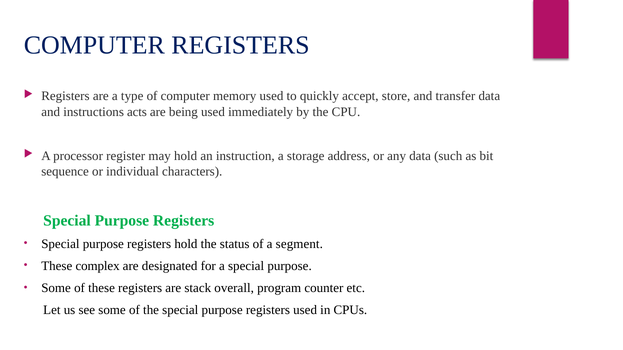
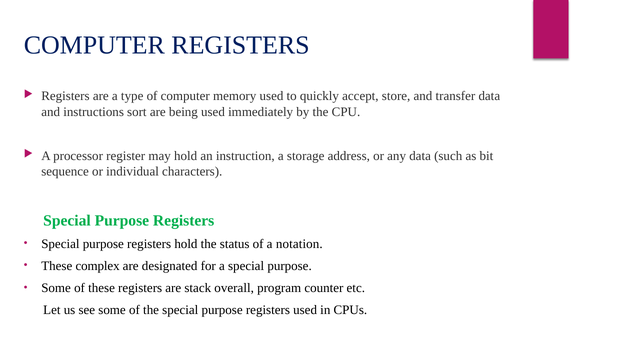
acts: acts -> sort
segment: segment -> notation
